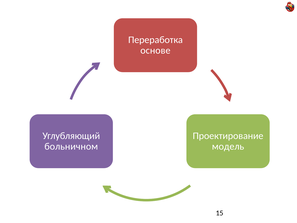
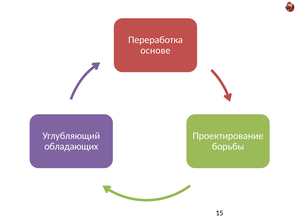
больничном: больничном -> обладающих
модель: модель -> борьбы
